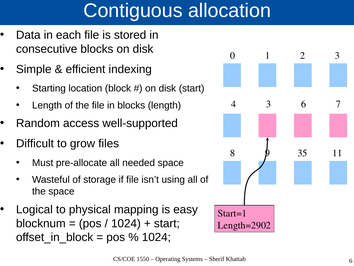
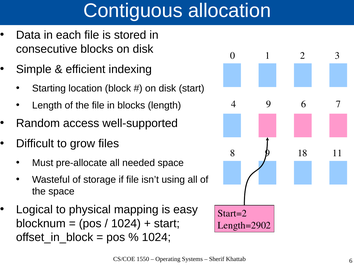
4 3: 3 -> 9
35: 35 -> 18
Start=1: Start=1 -> Start=2
